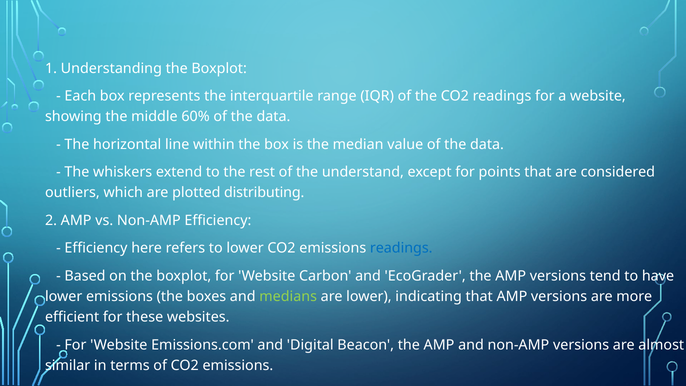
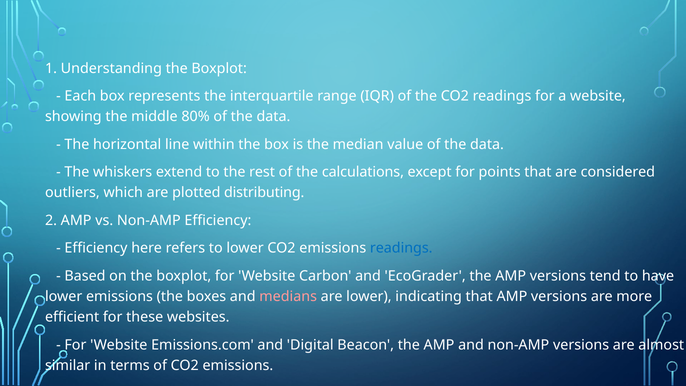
60%: 60% -> 80%
understand: understand -> calculations
medians colour: light green -> pink
